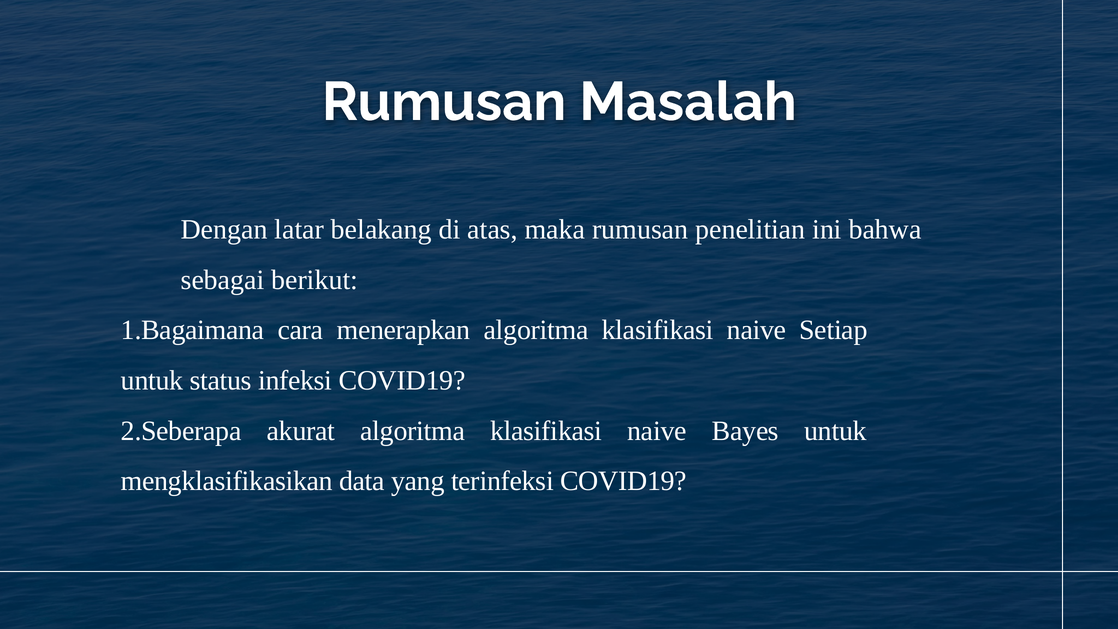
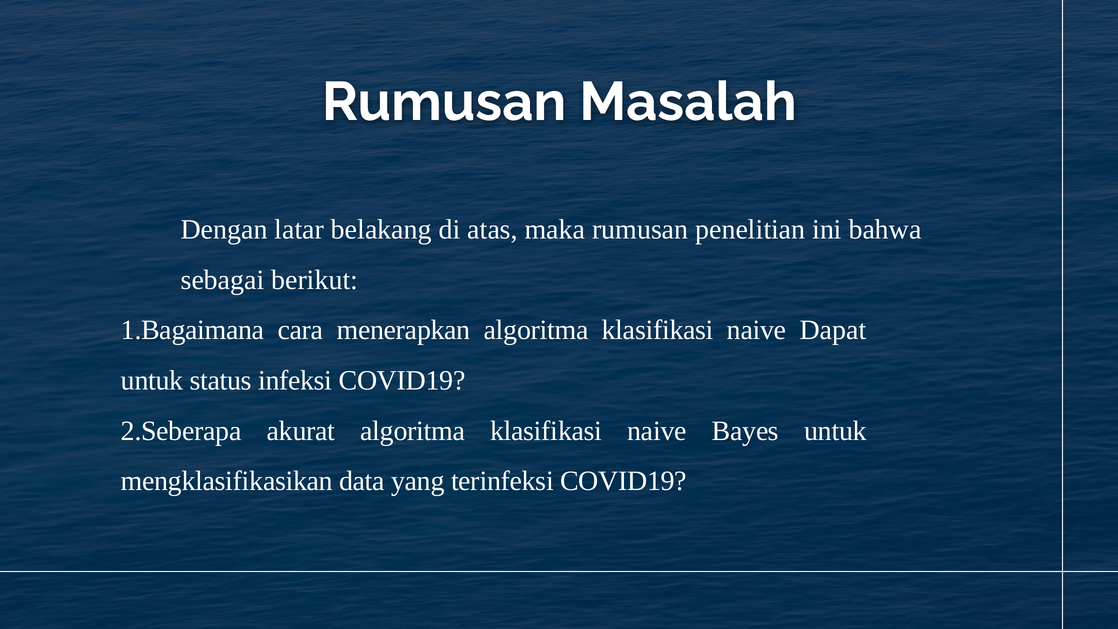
Setiap: Setiap -> Dapat
